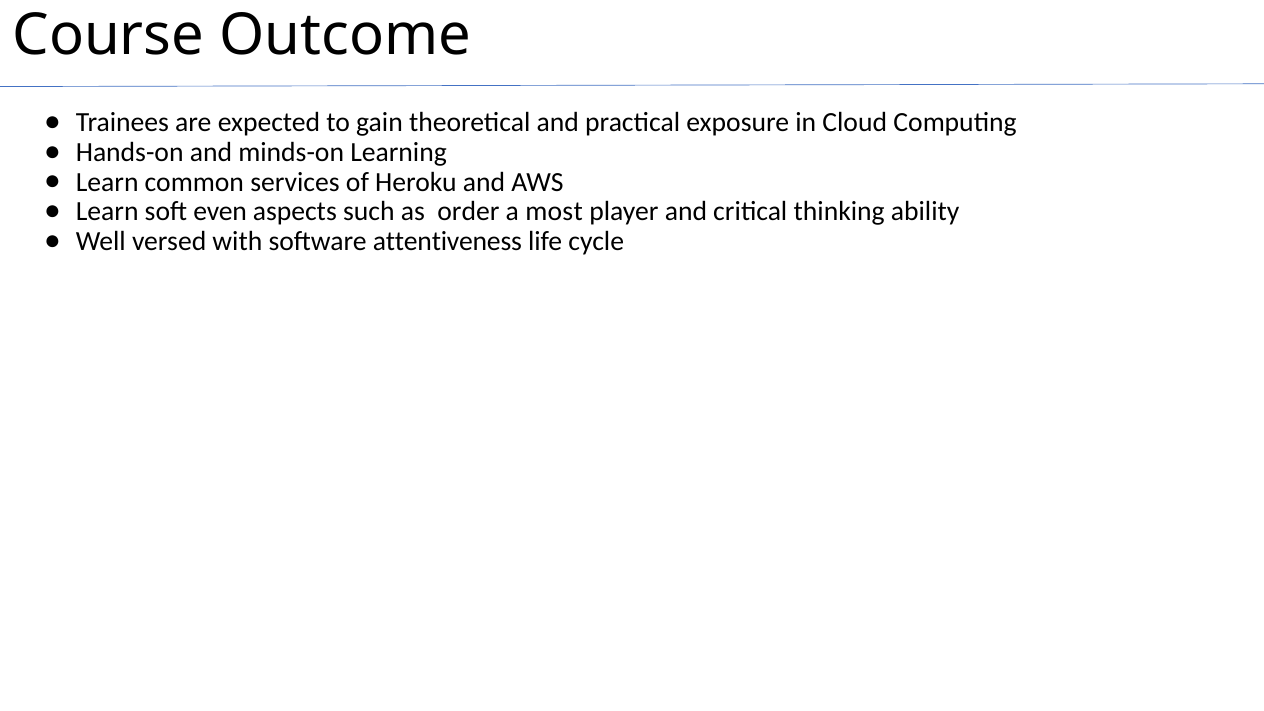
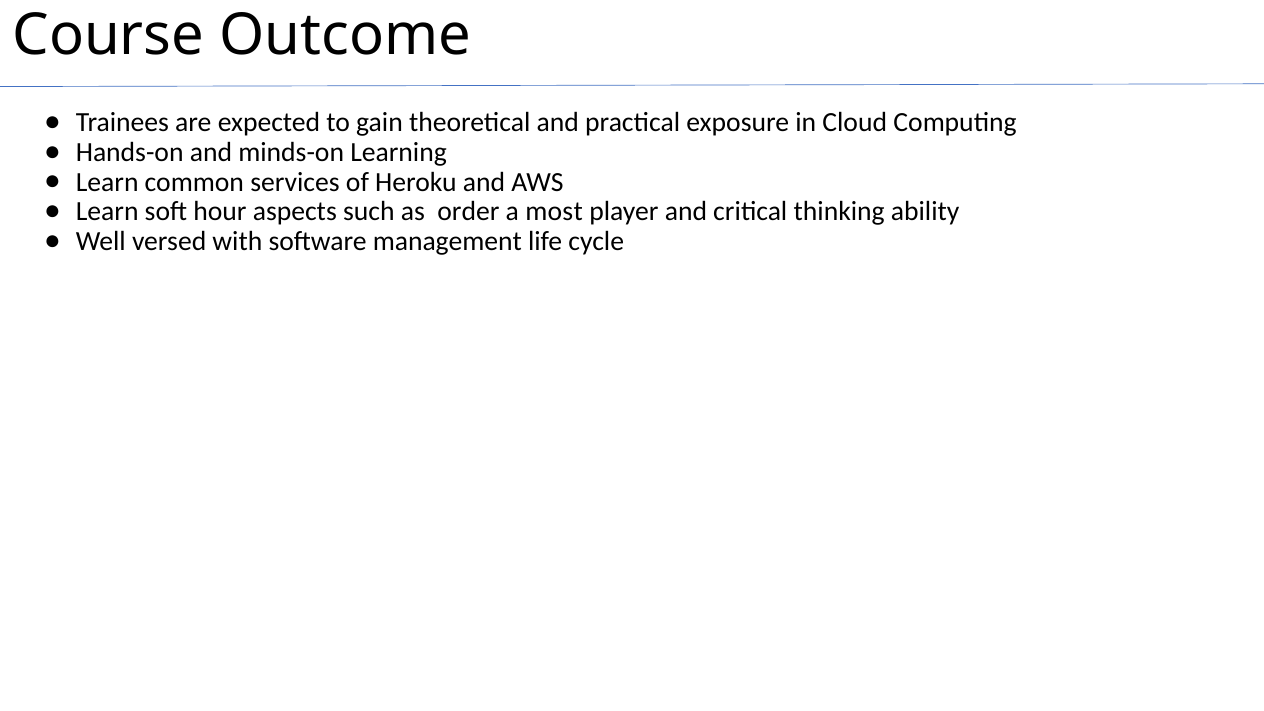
even: even -> hour
attentiveness: attentiveness -> management
